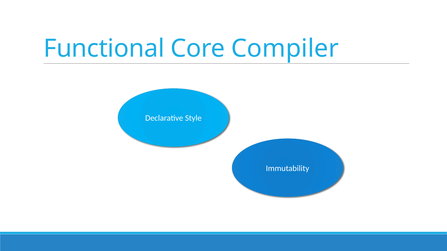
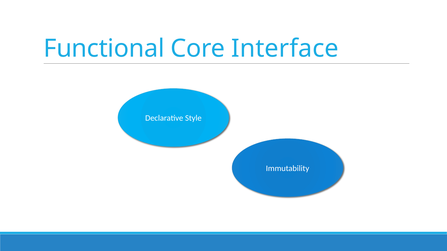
Compiler: Compiler -> Interface
